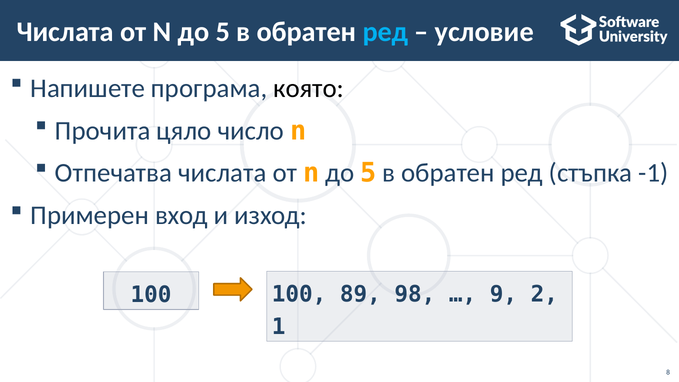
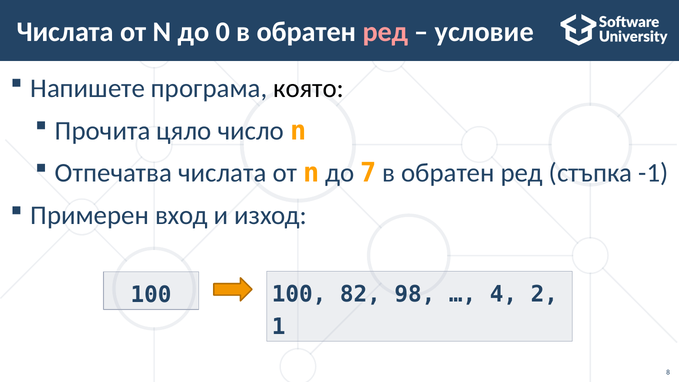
5 at (223, 32): 5 -> 0
ред at (385, 32) colour: light blue -> pink
5 at (368, 173): 5 -> 7
89: 89 -> 82
9: 9 -> 4
